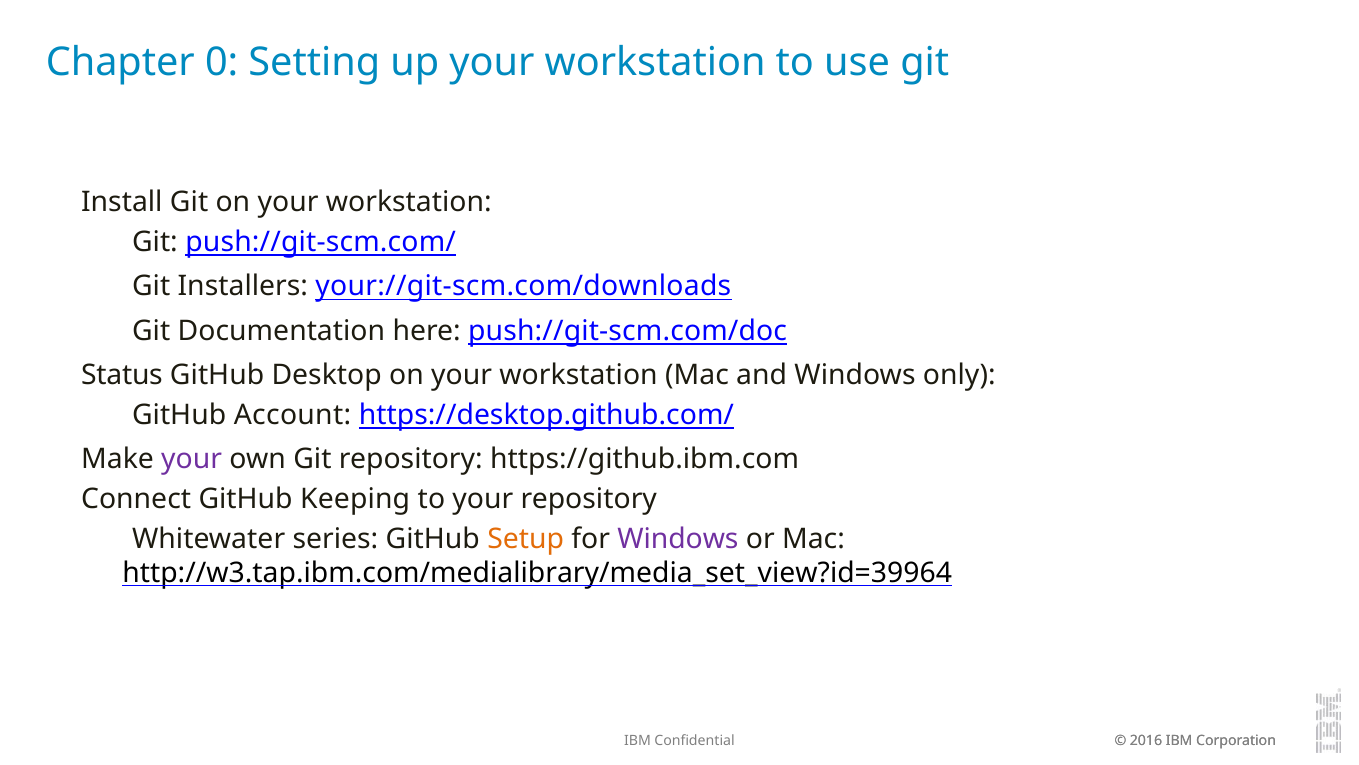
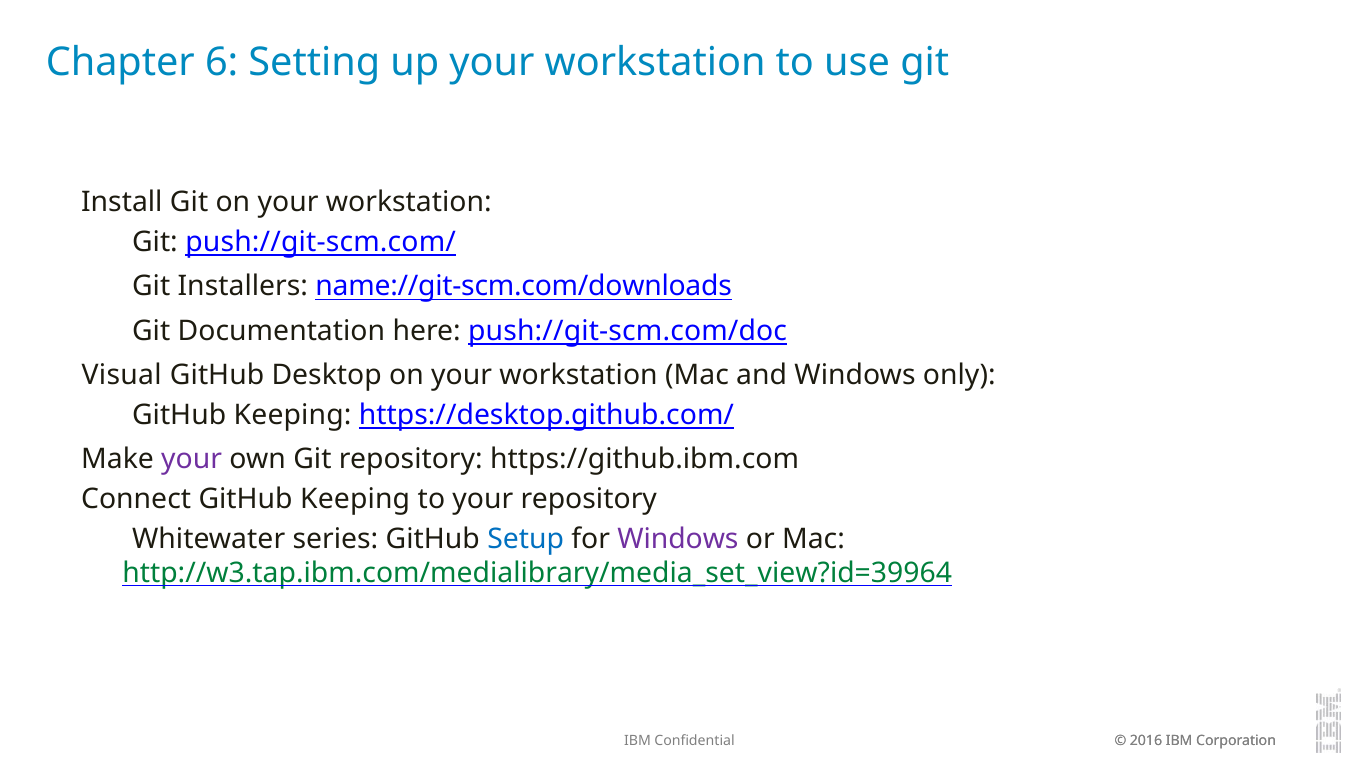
0: 0 -> 6
your://git-scm.com/downloads: your://git-scm.com/downloads -> name://git-scm.com/downloads
Status: Status -> Visual
Account at (292, 415): Account -> Keeping
Setup colour: orange -> blue
http://w3.tap.ibm.com/medialibrary/media_set_view?id=39964 colour: black -> green
